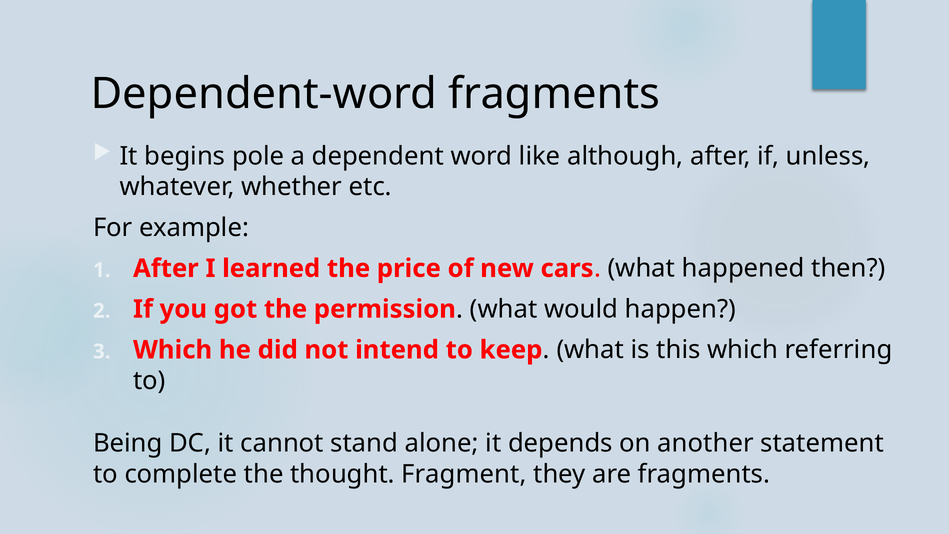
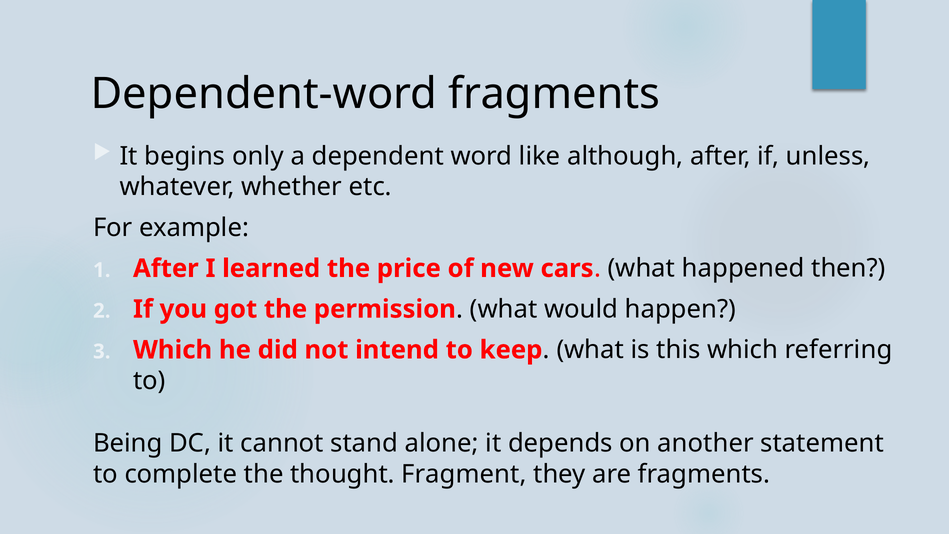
pole: pole -> only
